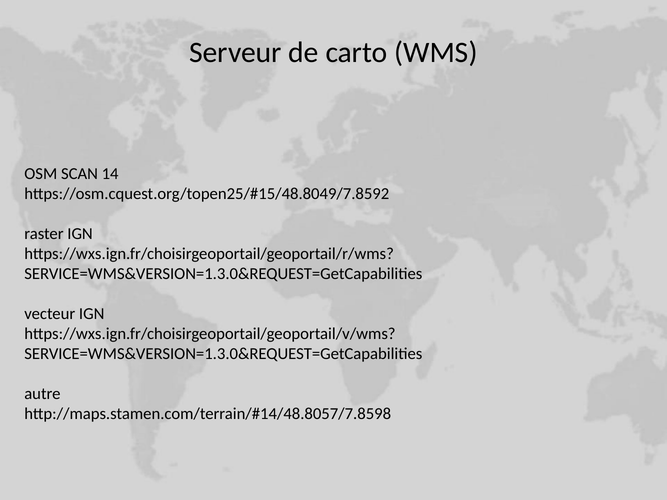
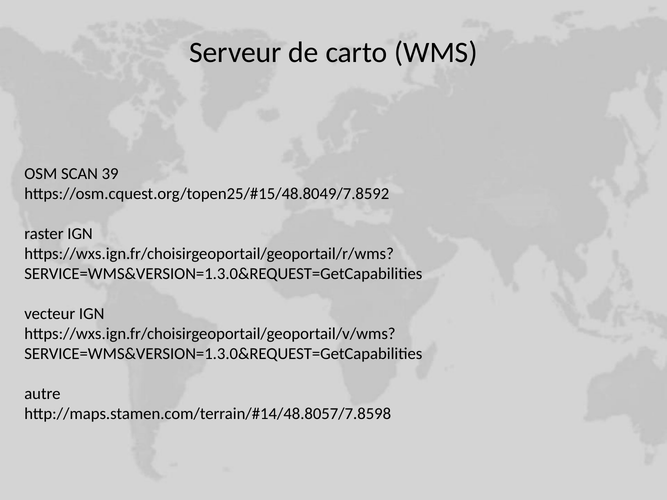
14: 14 -> 39
